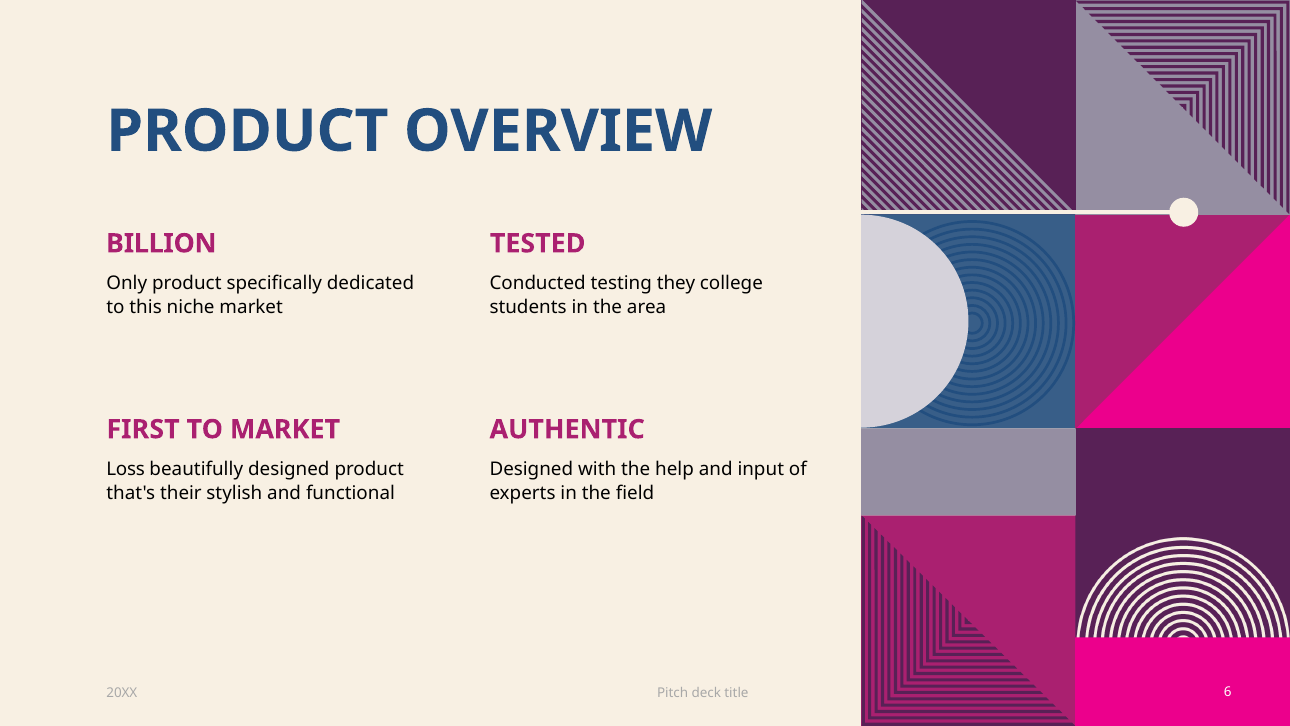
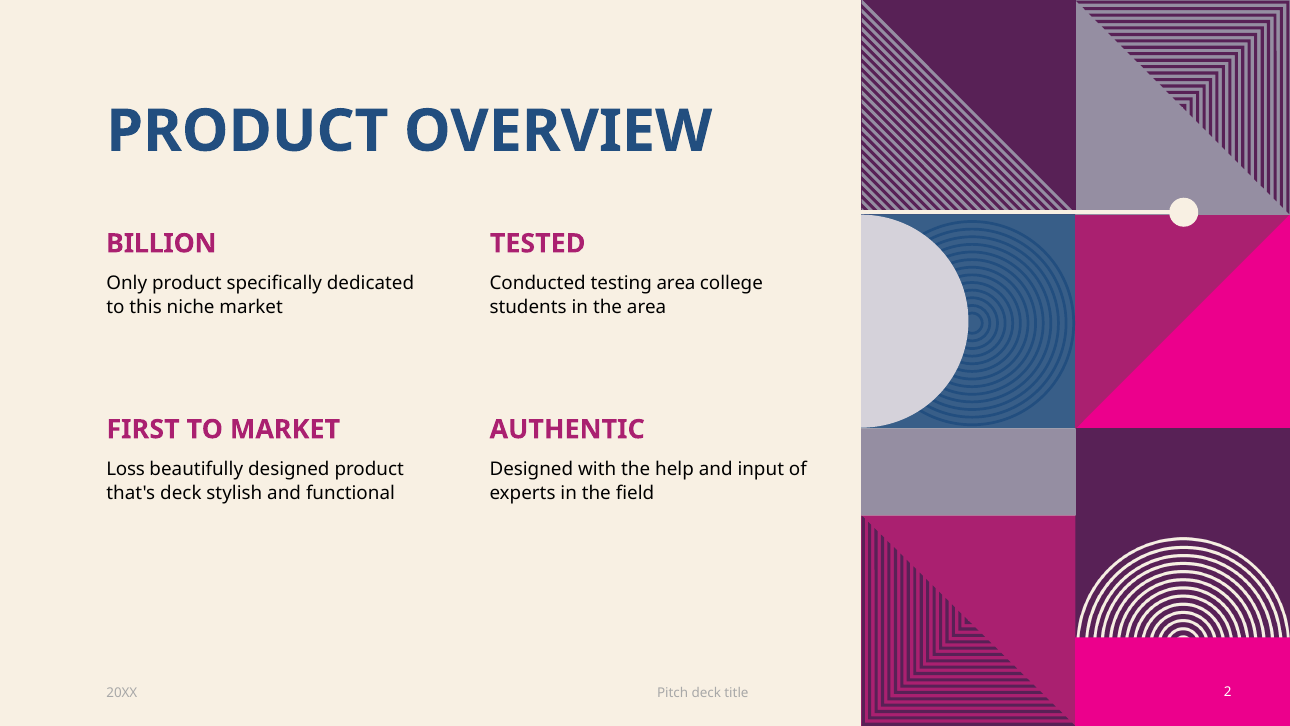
testing they: they -> area
that's their: their -> deck
6: 6 -> 2
